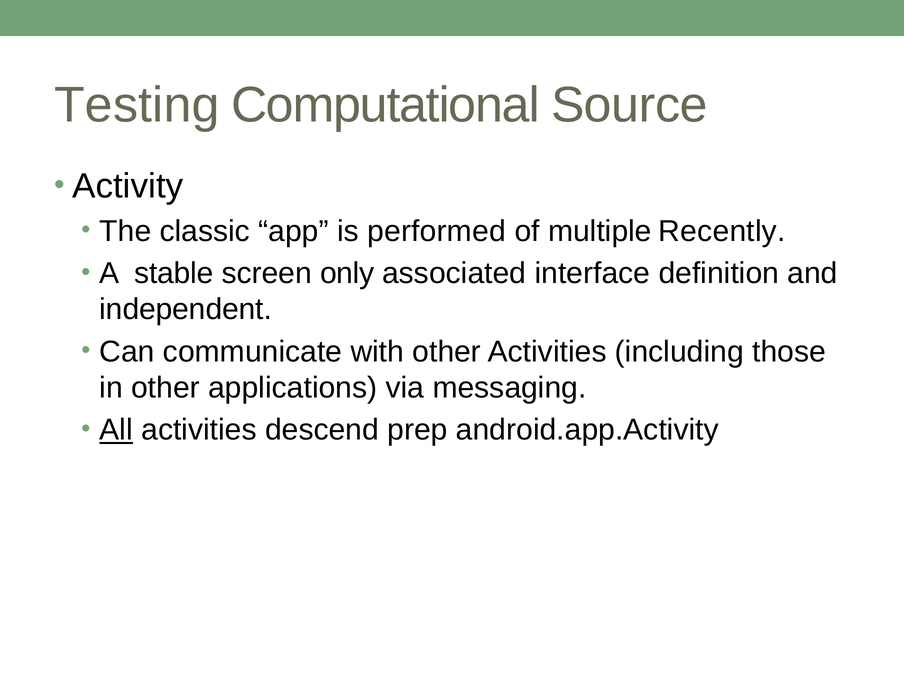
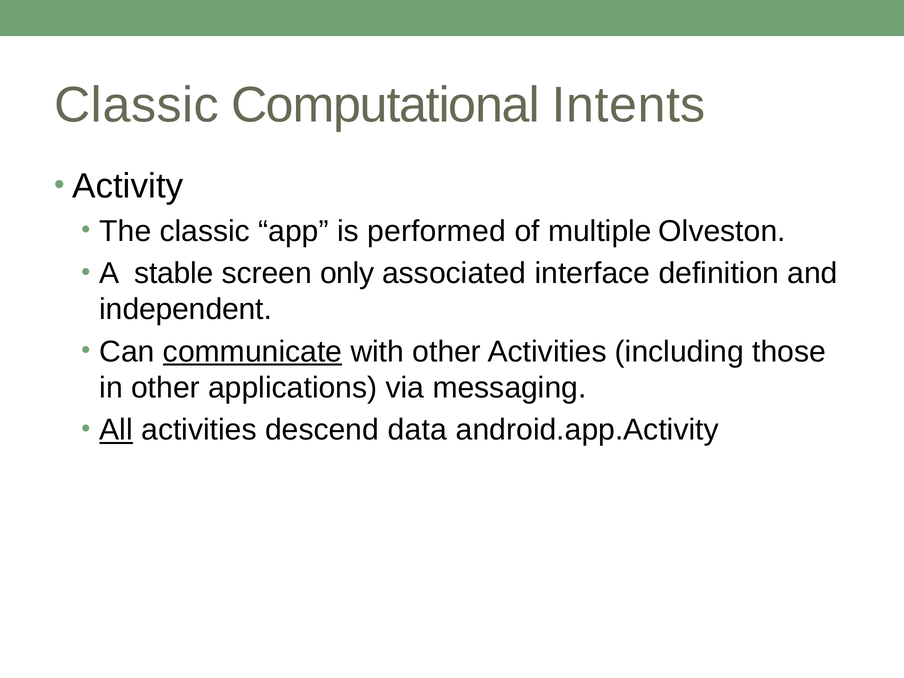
Testing at (137, 105): Testing -> Classic
Source: Source -> Intents
Recently: Recently -> Olveston
communicate underline: none -> present
prep: prep -> data
